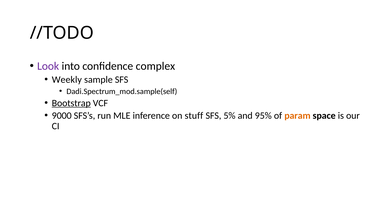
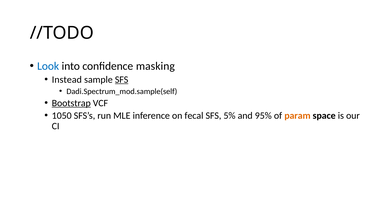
Look colour: purple -> blue
complex: complex -> masking
Weekly: Weekly -> Instead
SFS at (122, 80) underline: none -> present
9000: 9000 -> 1050
stuff: stuff -> fecal
